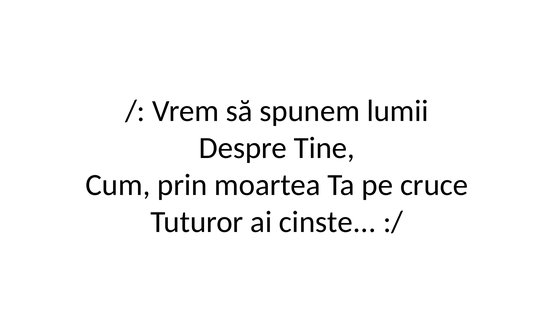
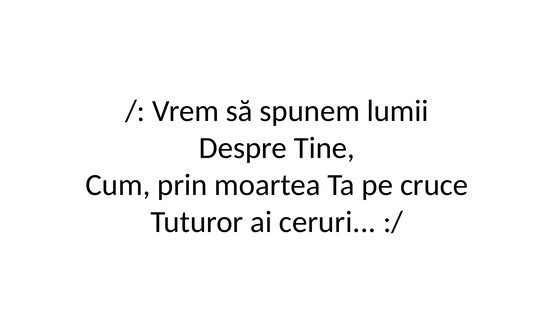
cinste: cinste -> ceruri
